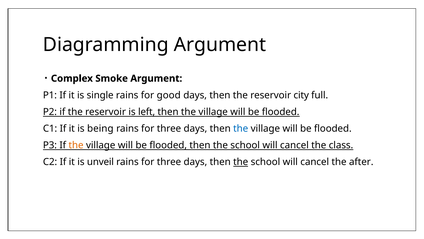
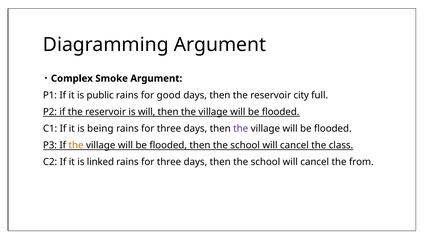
single: single -> public
is left: left -> will
the at (241, 128) colour: blue -> purple
unveil: unveil -> linked
the at (241, 162) underline: present -> none
after: after -> from
